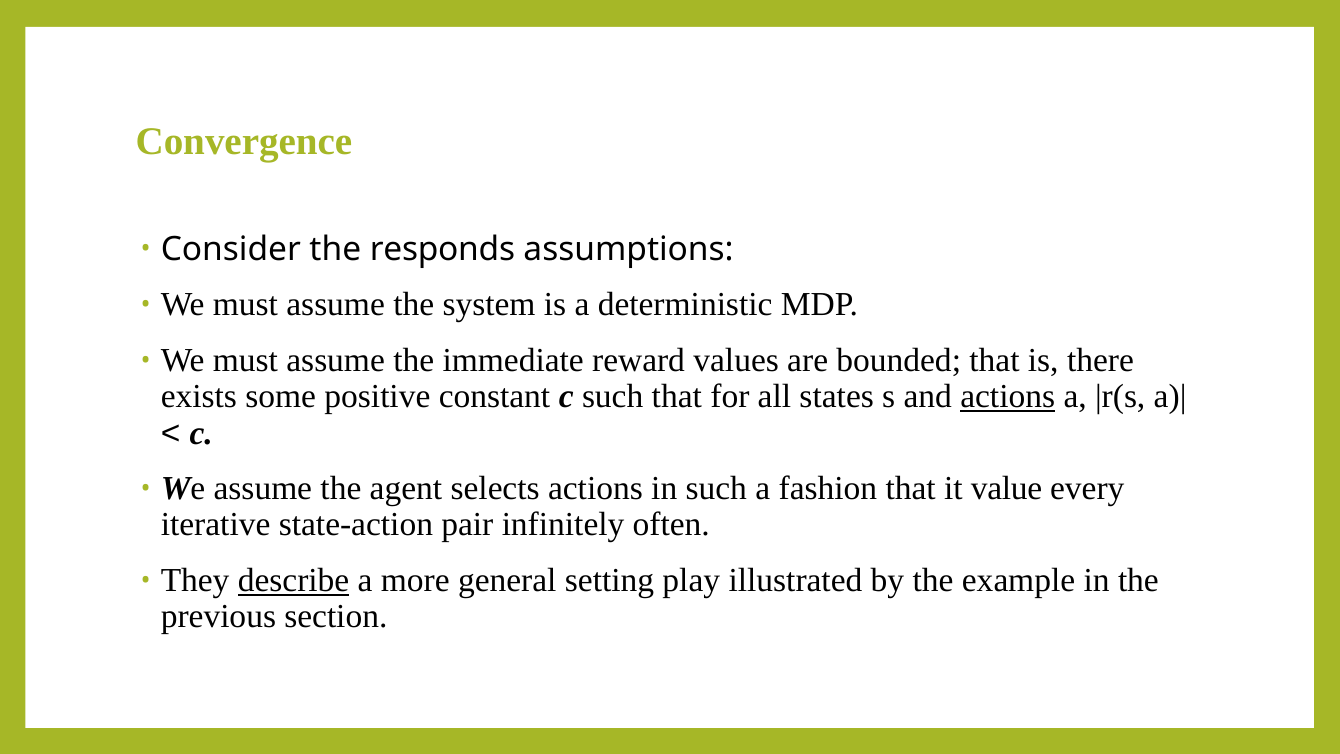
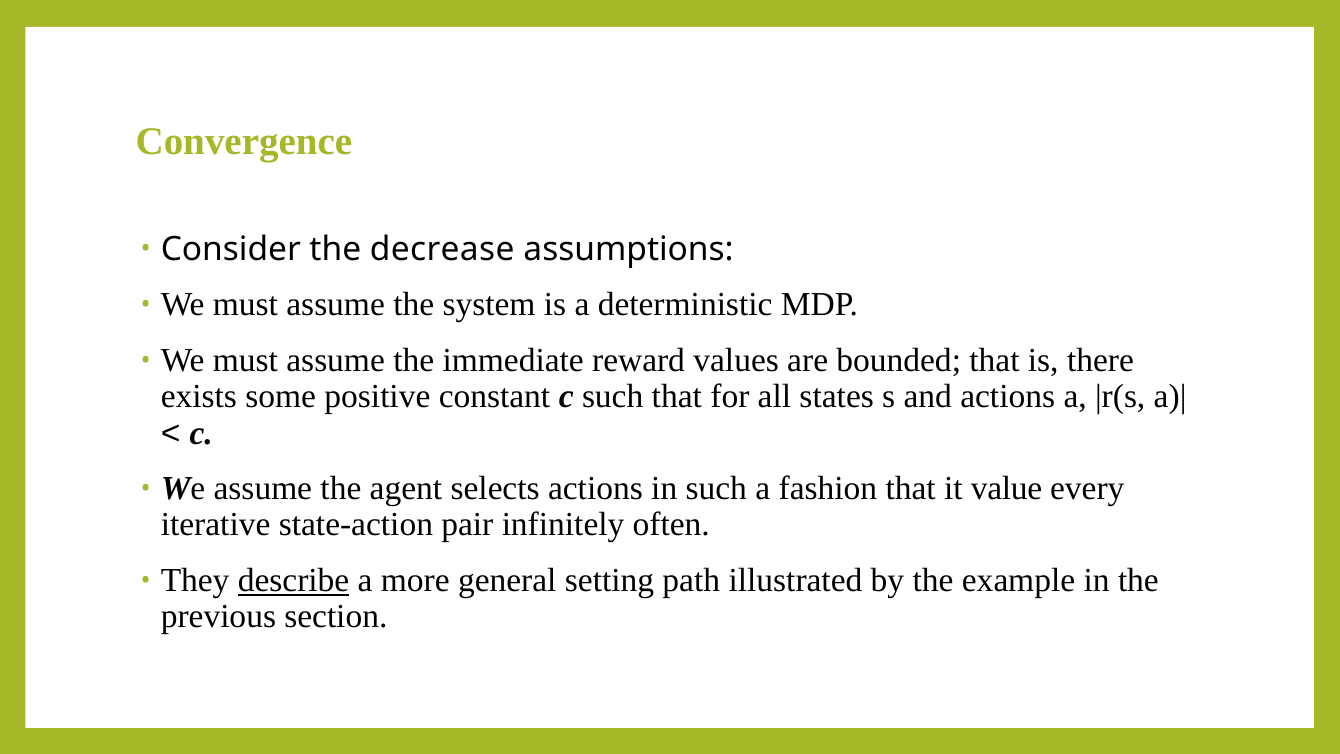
responds: responds -> decrease
actions at (1008, 397) underline: present -> none
play: play -> path
